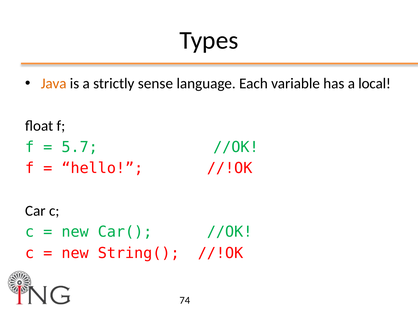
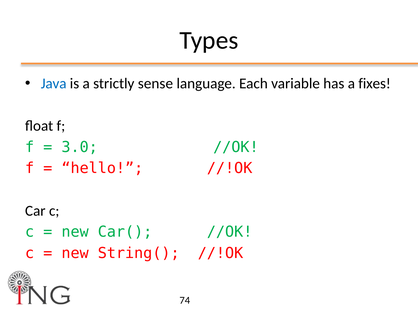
Java colour: orange -> blue
local: local -> fixes
5.7: 5.7 -> 3.0
